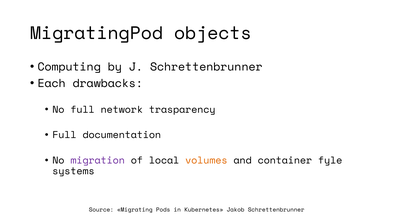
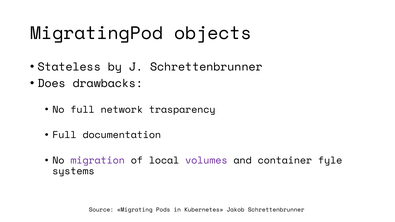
Computing: Computing -> Stateless
Each: Each -> Does
volumes colour: orange -> purple
